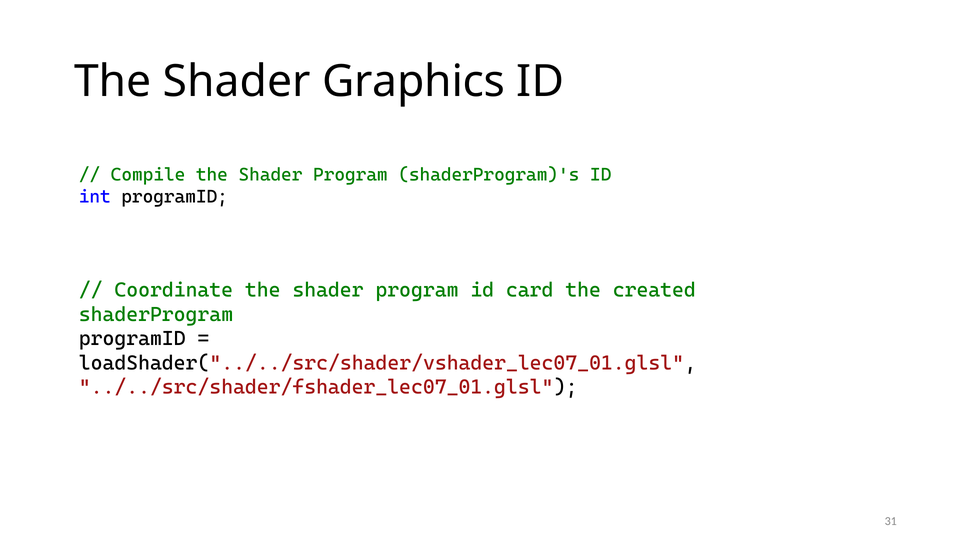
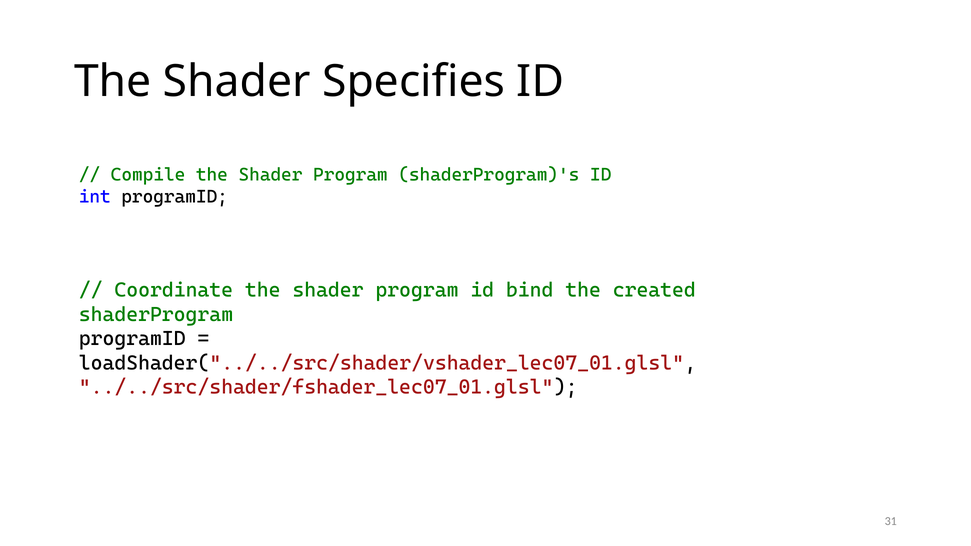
Graphics: Graphics -> Specifies
card: card -> bind
